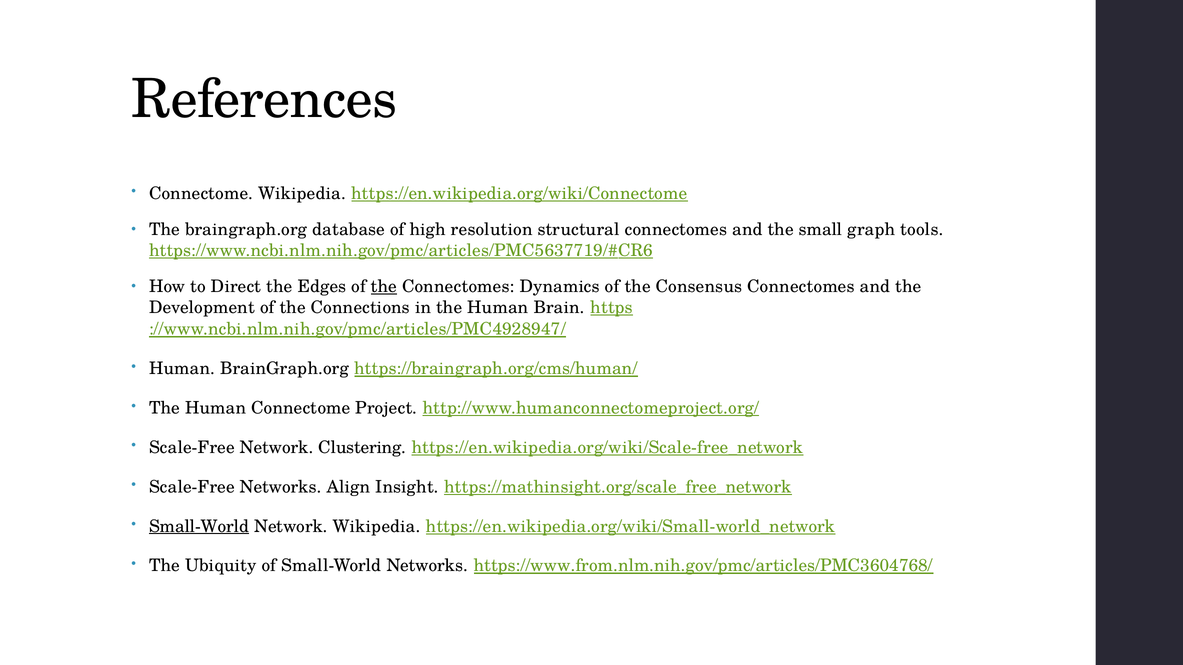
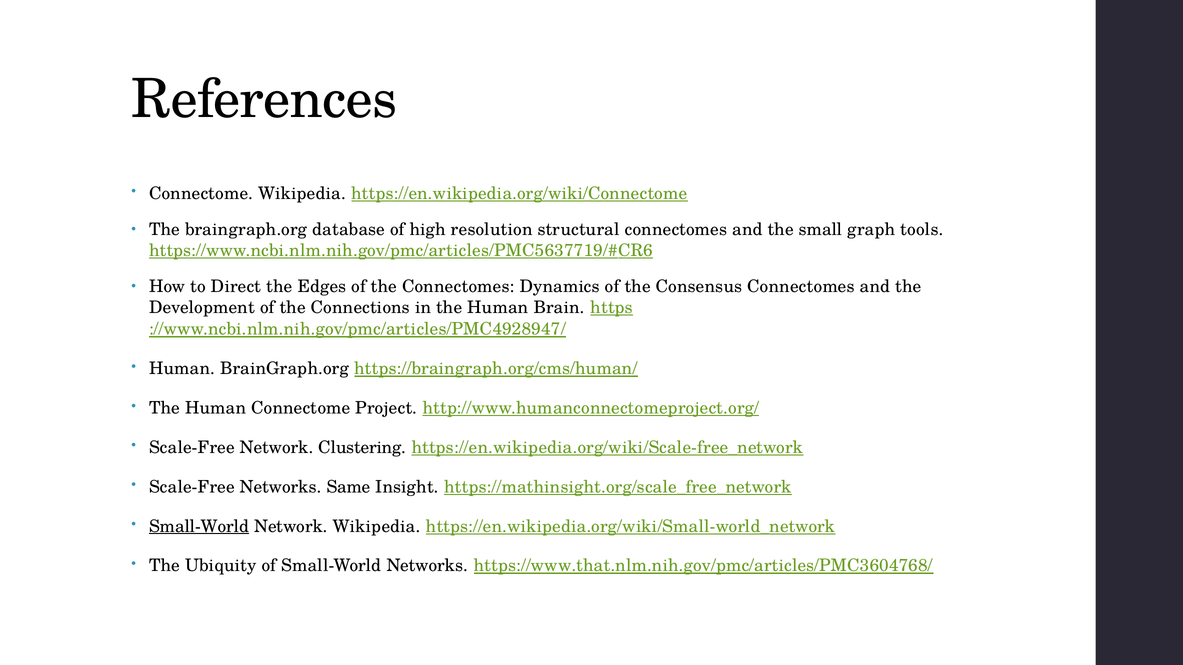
the at (384, 287) underline: present -> none
Align: Align -> Same
https://www.from.nlm.nih.gov/pmc/articles/PMC3604768/: https://www.from.nlm.nih.gov/pmc/articles/PMC3604768/ -> https://www.that.nlm.nih.gov/pmc/articles/PMC3604768/
